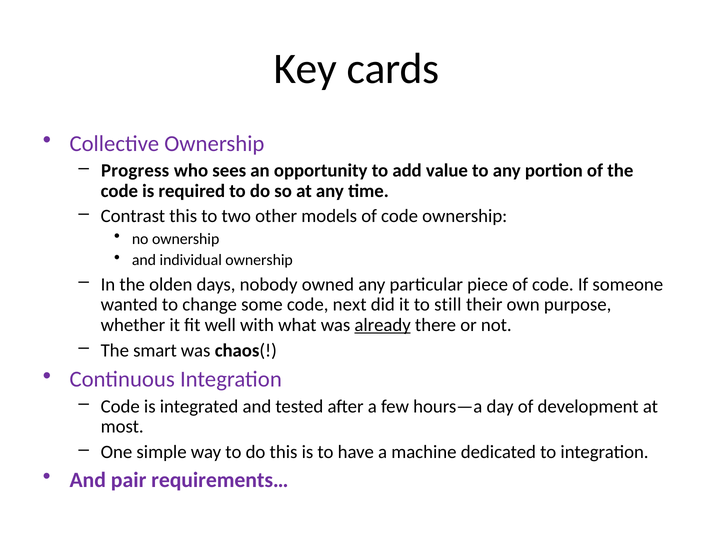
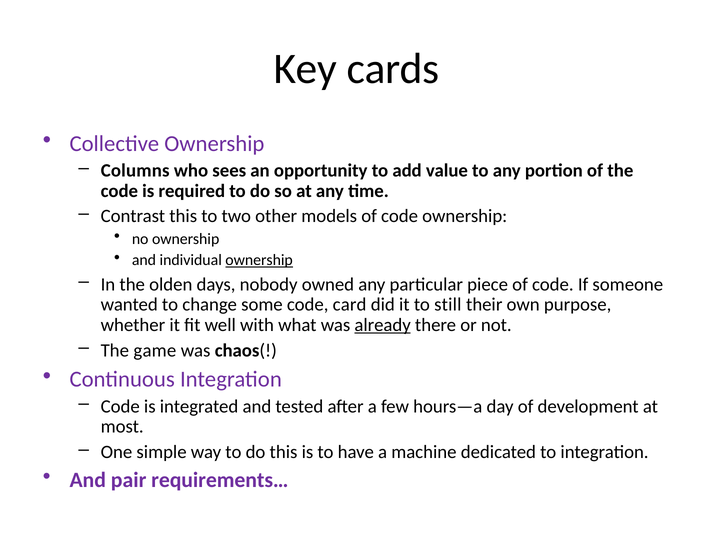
Progress: Progress -> Columns
ownership at (259, 260) underline: none -> present
next: next -> card
smart: smart -> game
